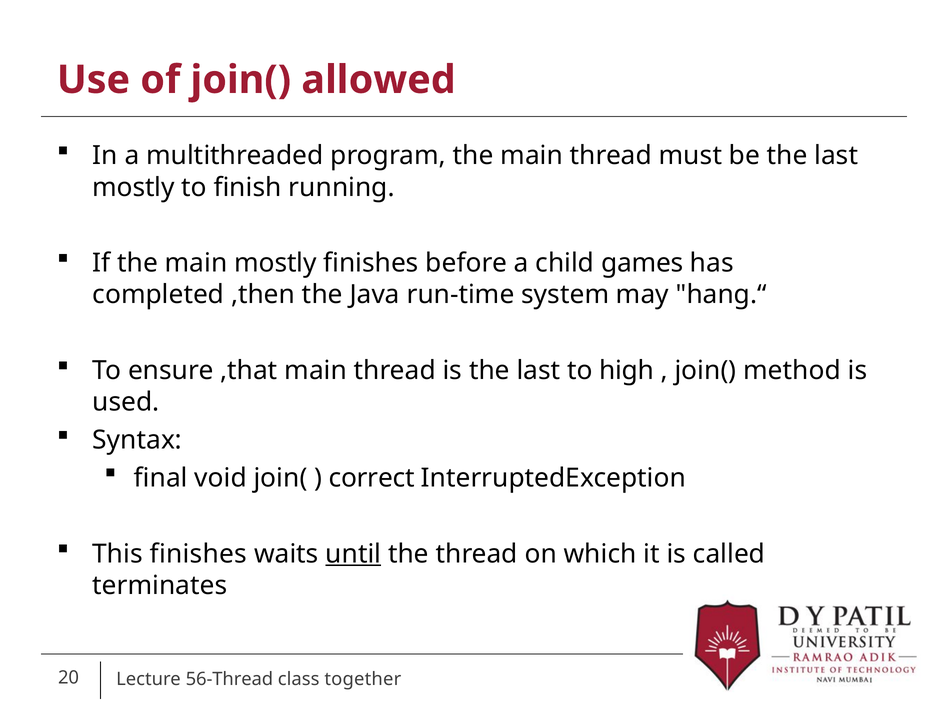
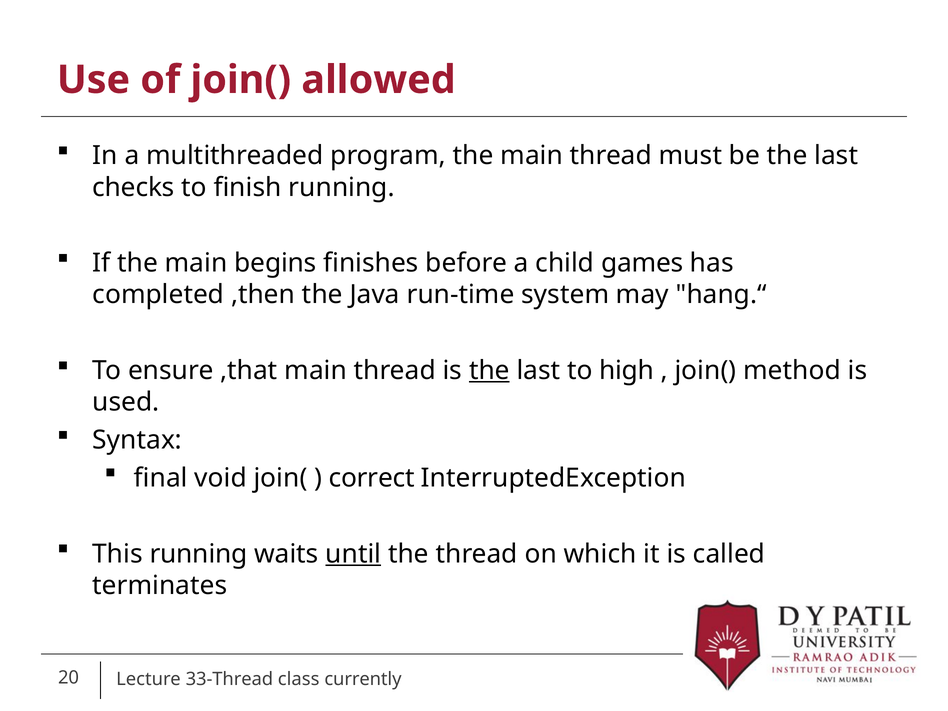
mostly at (134, 187): mostly -> checks
main mostly: mostly -> begins
the at (489, 371) underline: none -> present
This finishes: finishes -> running
56-Thread: 56-Thread -> 33-Thread
together: together -> currently
